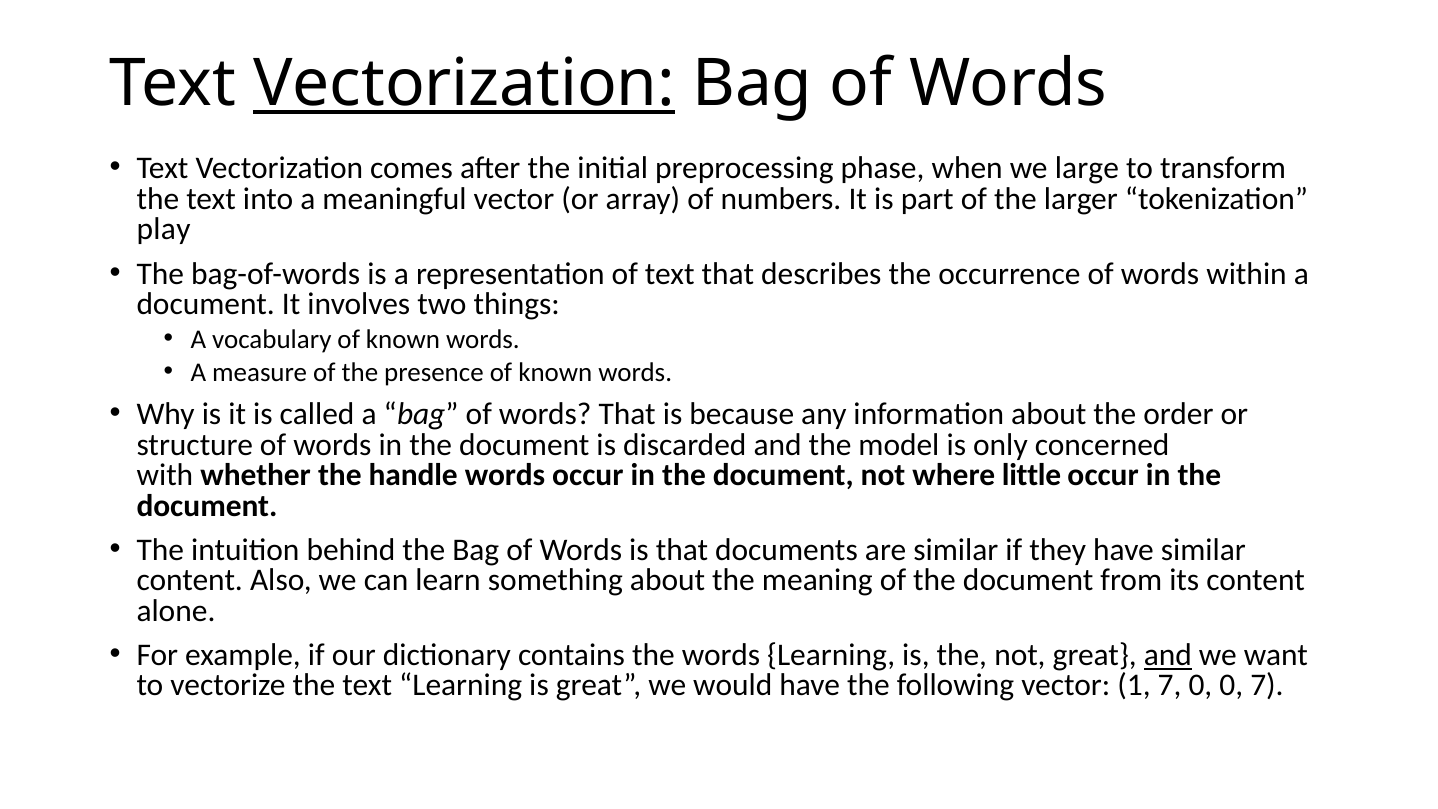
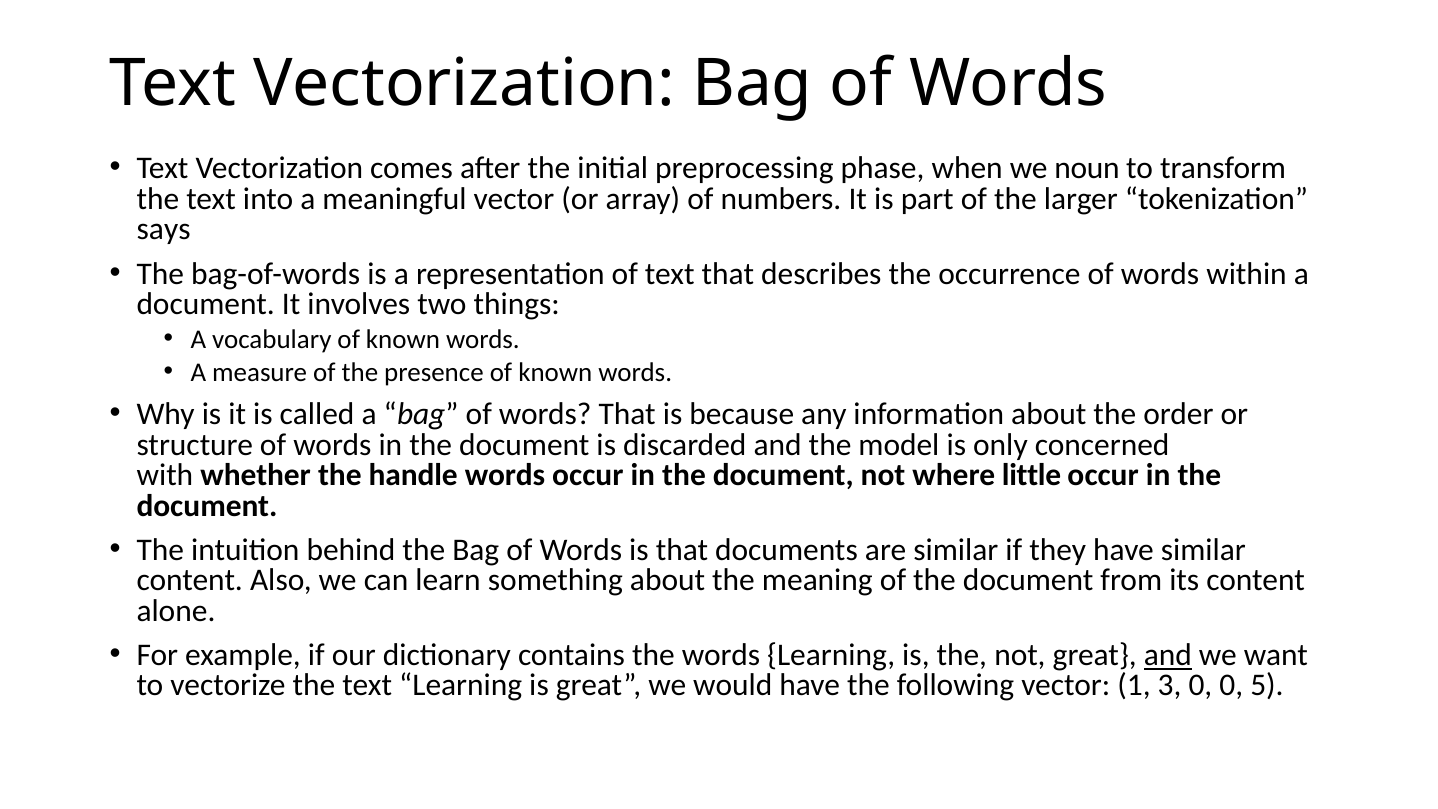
Vectorization at (464, 84) underline: present -> none
large: large -> noun
play: play -> says
1 7: 7 -> 3
0 7: 7 -> 5
